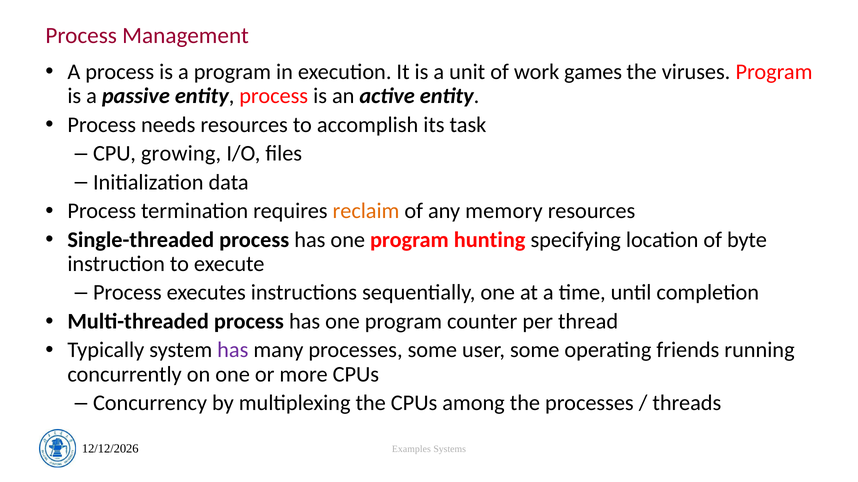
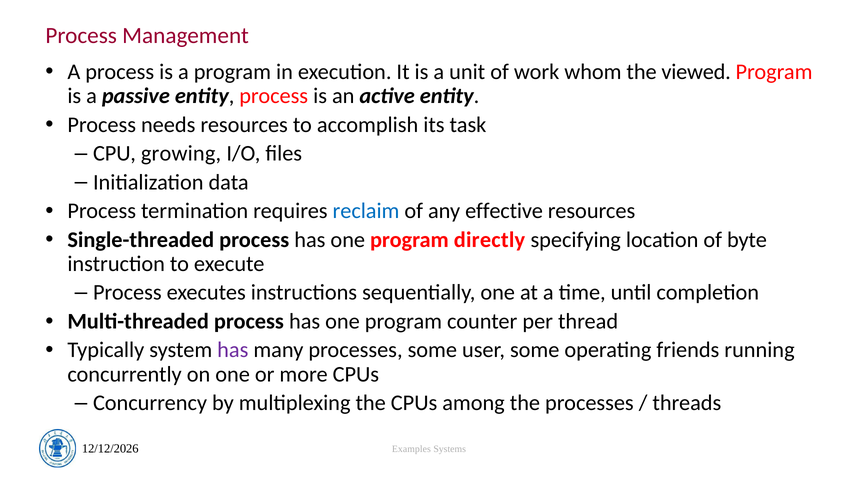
games: games -> whom
viruses: viruses -> viewed
reclaim colour: orange -> blue
memory: memory -> effective
hunting: hunting -> directly
